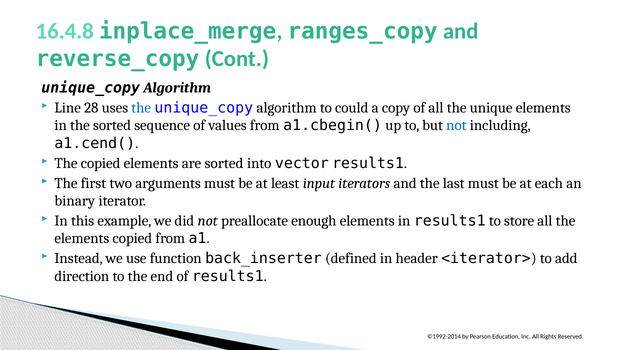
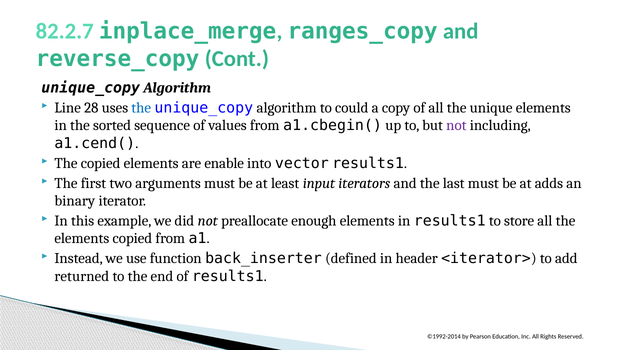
16.4.8: 16.4.8 -> 82.2.7
not at (456, 125) colour: blue -> purple
are sorted: sorted -> enable
each: each -> adds
direction: direction -> returned
